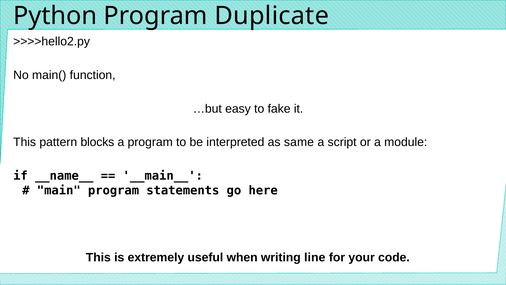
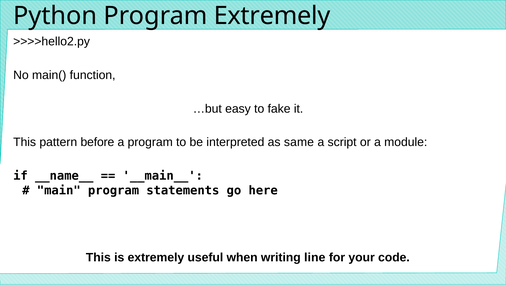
Program Duplicate: Duplicate -> Extremely
blocks: blocks -> before
